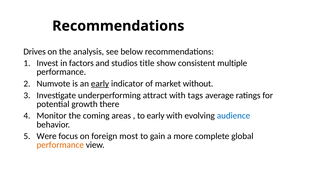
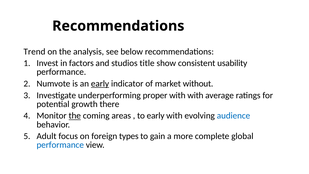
Drives: Drives -> Trend
multiple: multiple -> usability
attract: attract -> proper
with tags: tags -> with
the at (75, 116) underline: none -> present
Were: Were -> Adult
most: most -> types
performance at (60, 145) colour: orange -> blue
